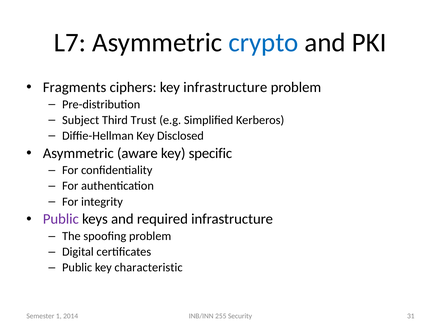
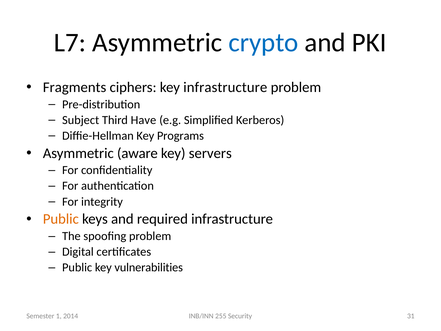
Trust: Trust -> Have
Disclosed: Disclosed -> Programs
specific: specific -> servers
Public at (61, 219) colour: purple -> orange
characteristic: characteristic -> vulnerabilities
